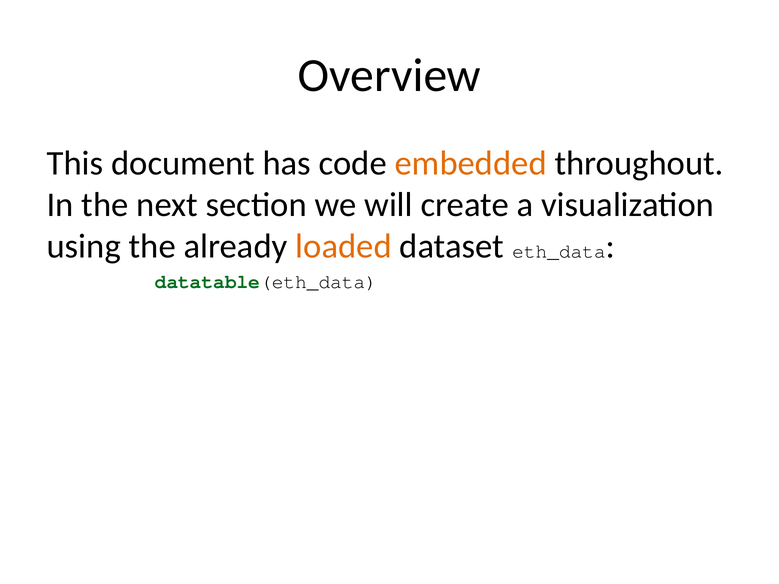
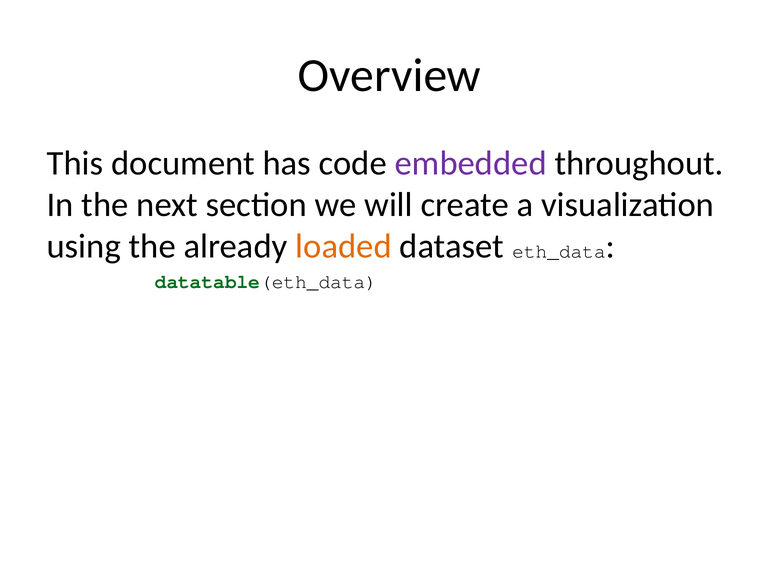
embedded colour: orange -> purple
